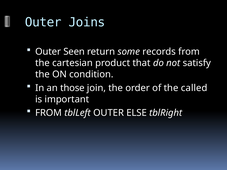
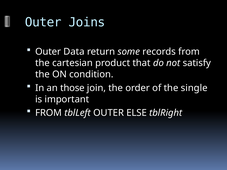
Seen: Seen -> Data
called: called -> single
